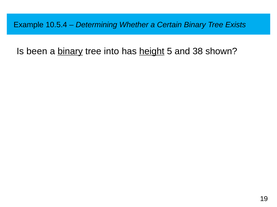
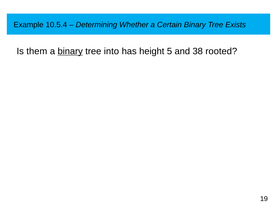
been: been -> them
height underline: present -> none
shown: shown -> rooted
